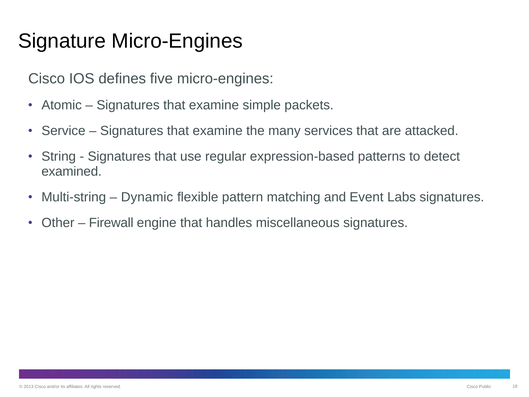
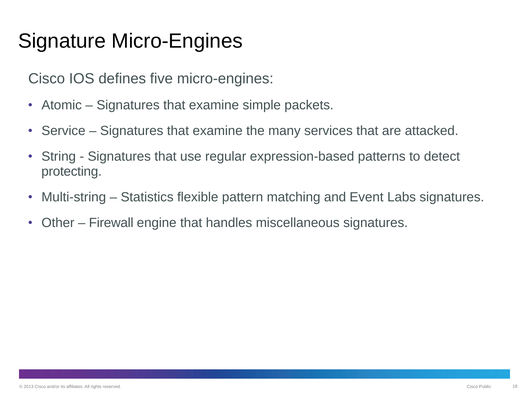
examined: examined -> protecting
Dynamic: Dynamic -> Statistics
